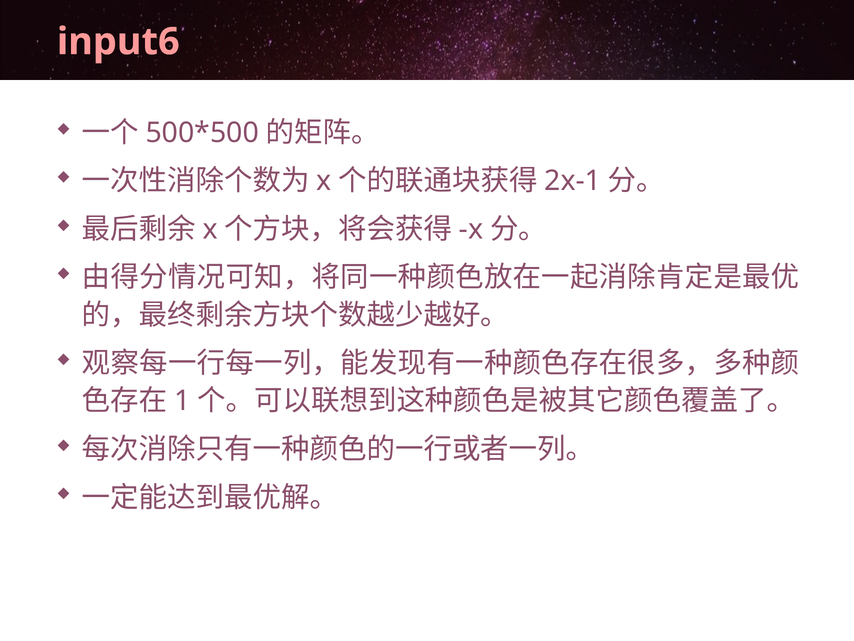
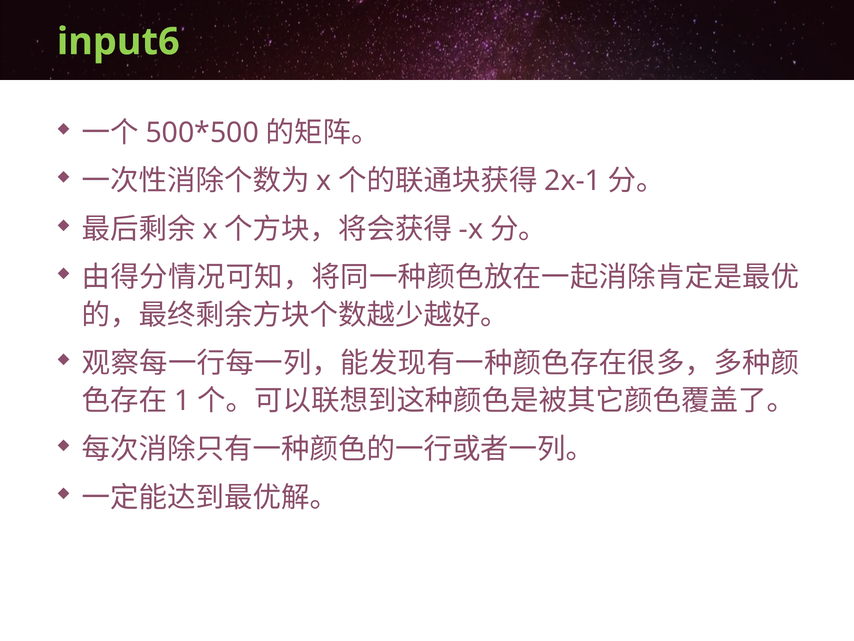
input6 colour: pink -> light green
